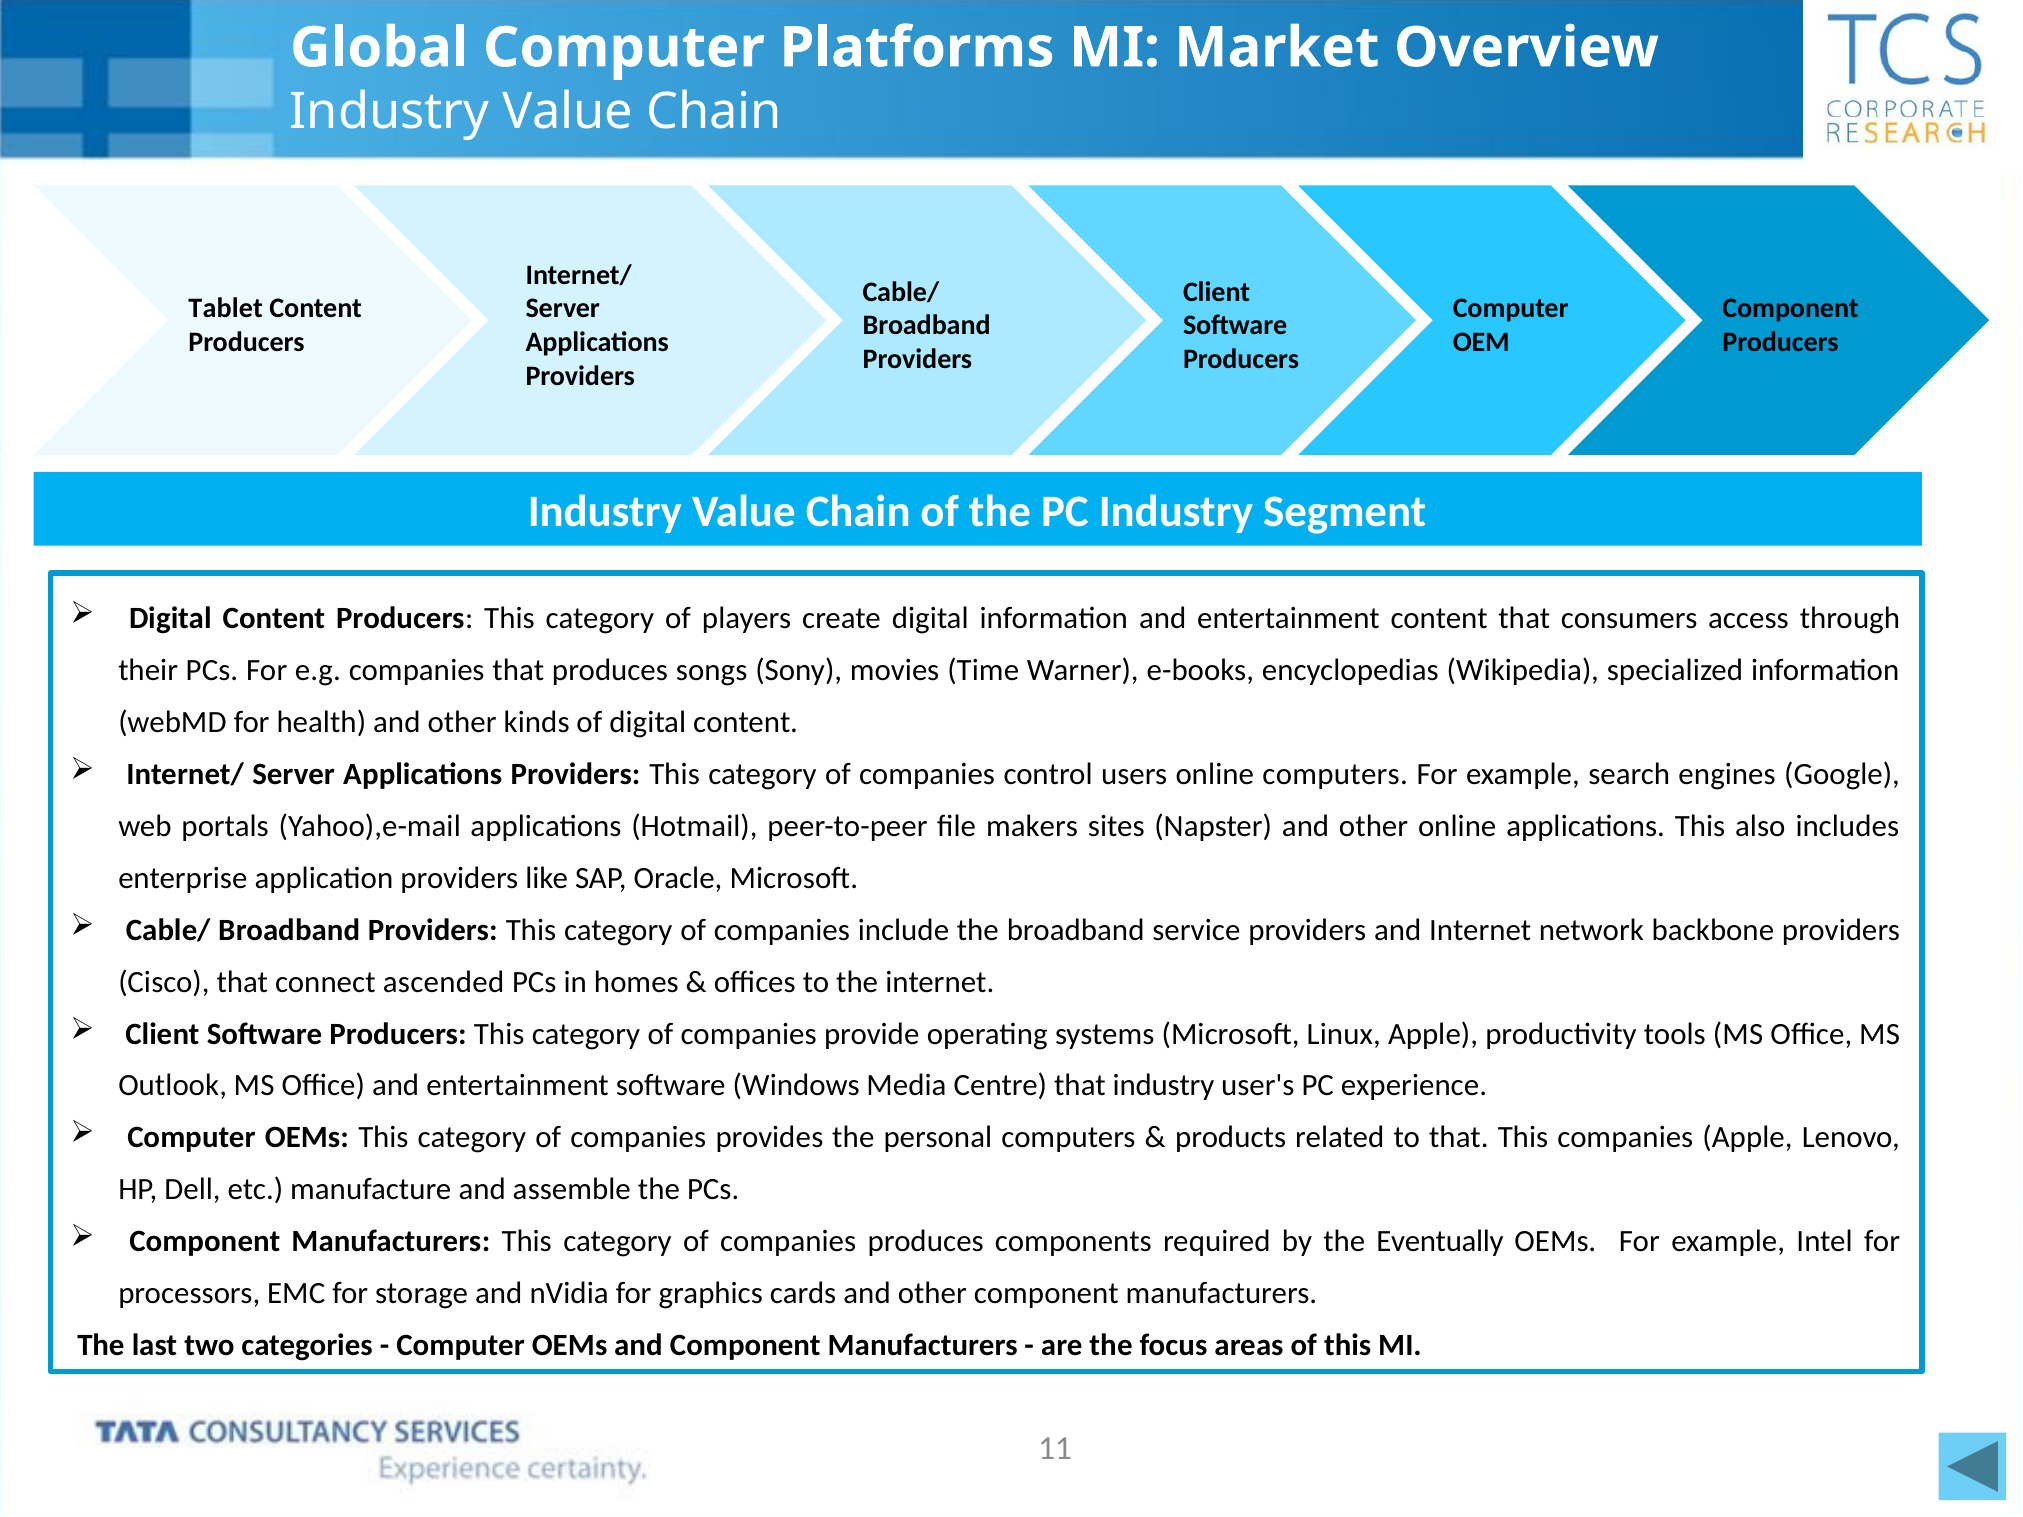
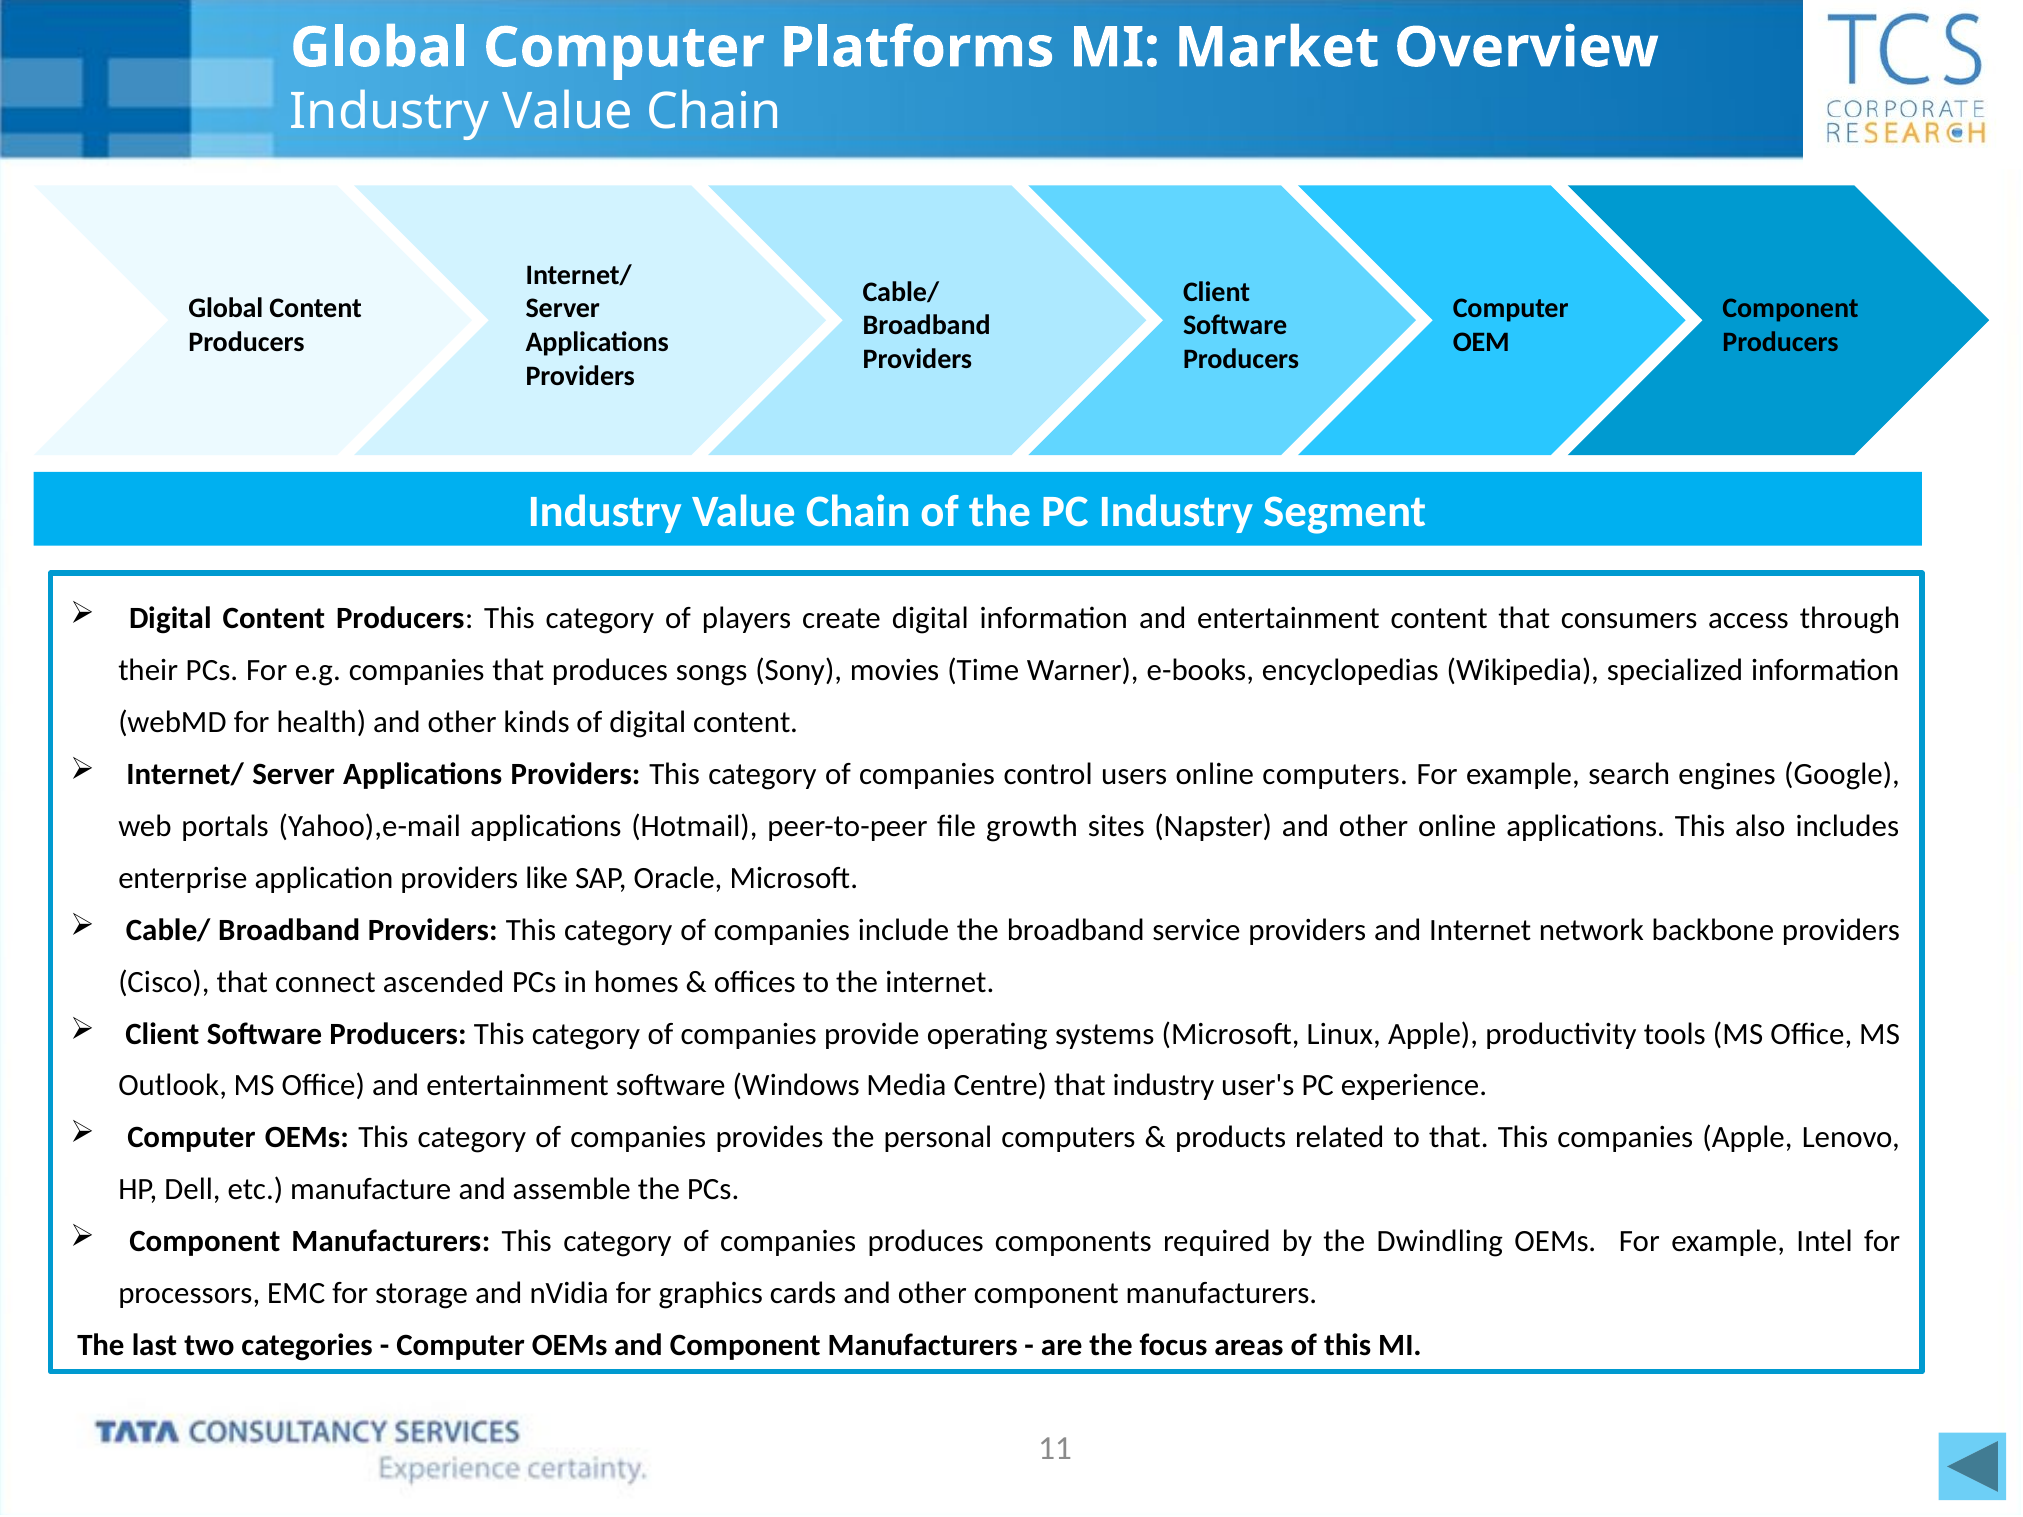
Tablet at (226, 309): Tablet -> Global
makers: makers -> growth
Eventually: Eventually -> Dwindling
